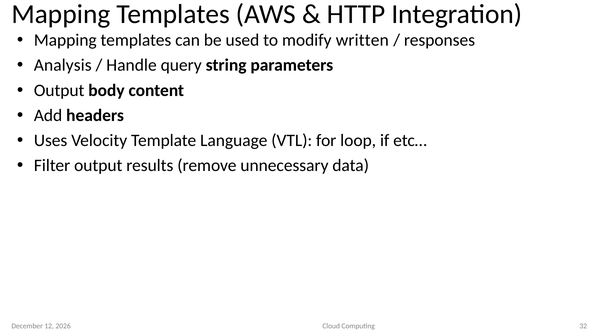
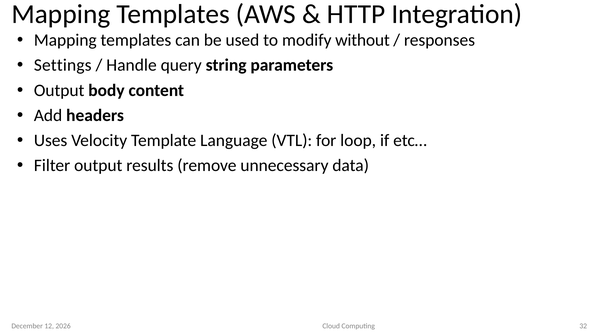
written: written -> without
Analysis: Analysis -> Settings
